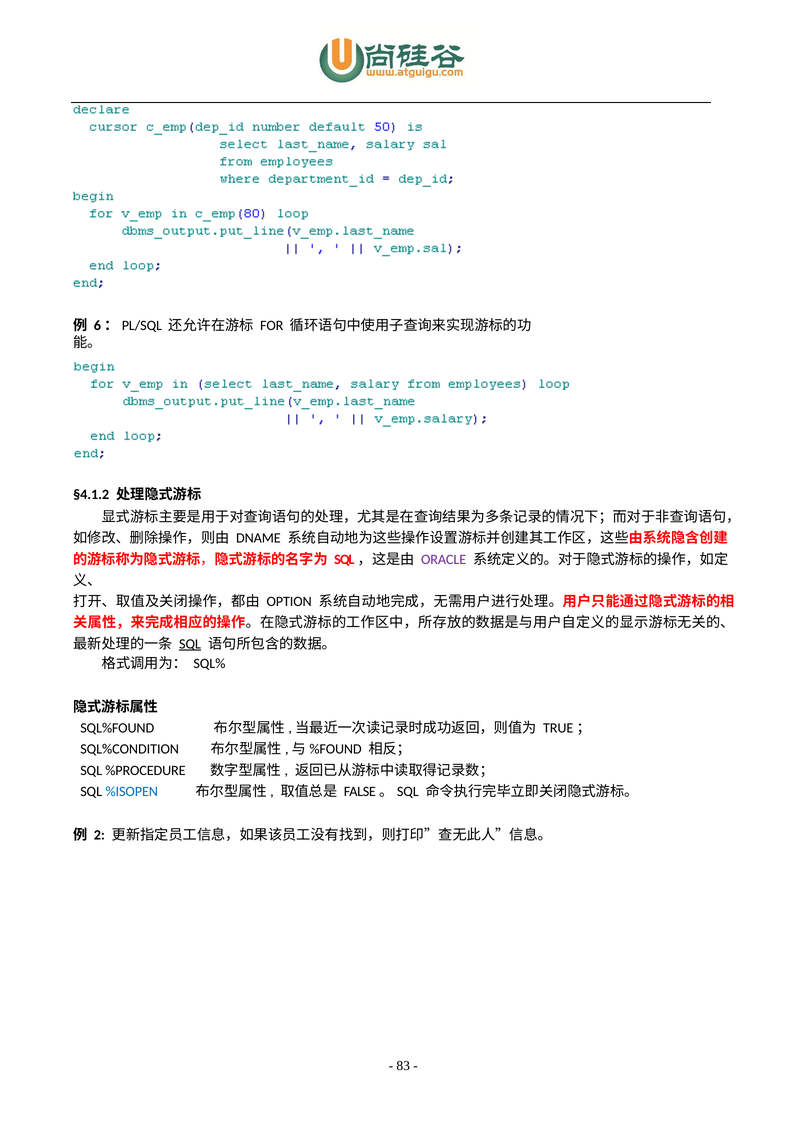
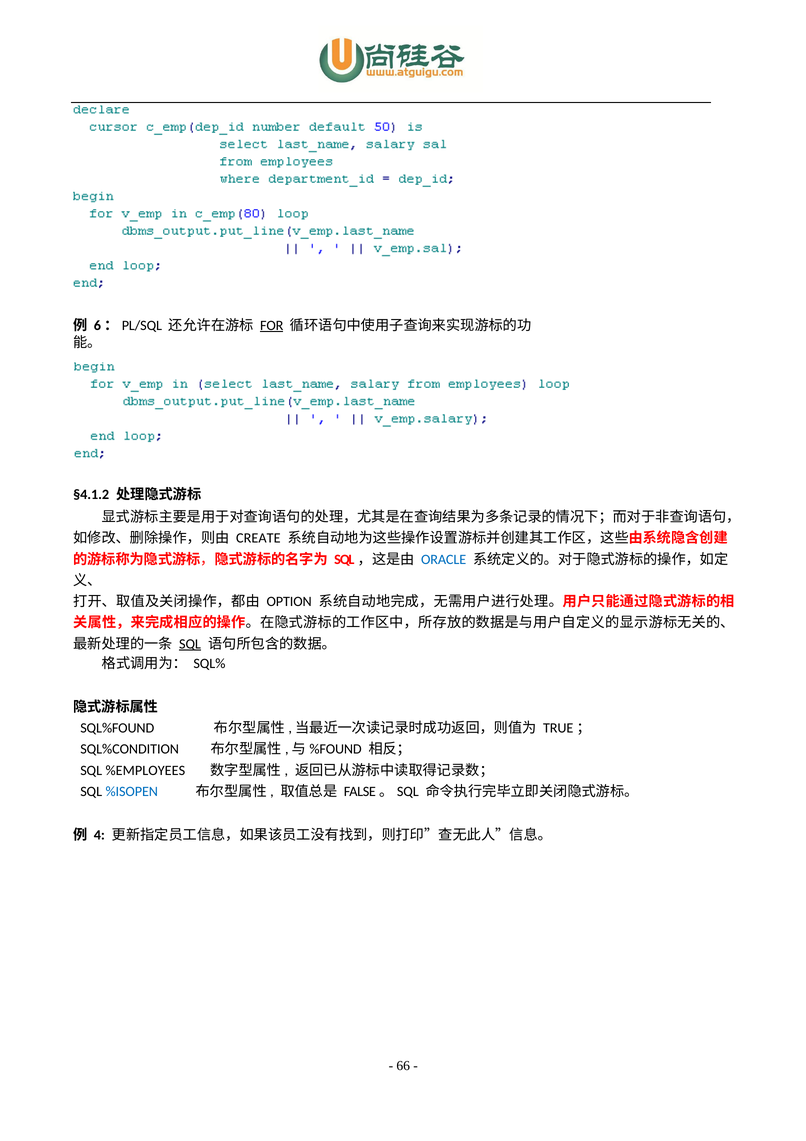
FOR underline: none -> present
DNAME: DNAME -> CREATE
ORACLE colour: purple -> blue
%PROCEDURE: %PROCEDURE -> %EMPLOYEES
2: 2 -> 4
83: 83 -> 66
